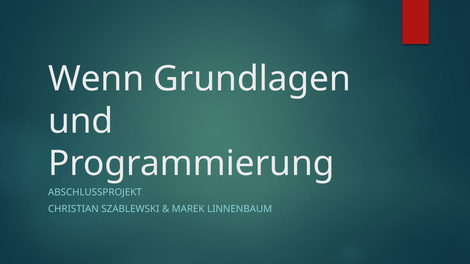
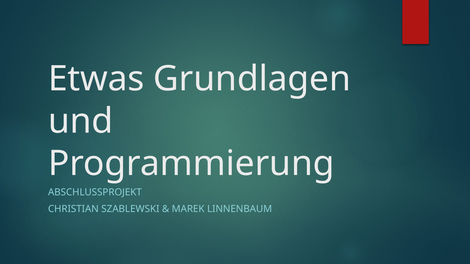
Wenn: Wenn -> Etwas
